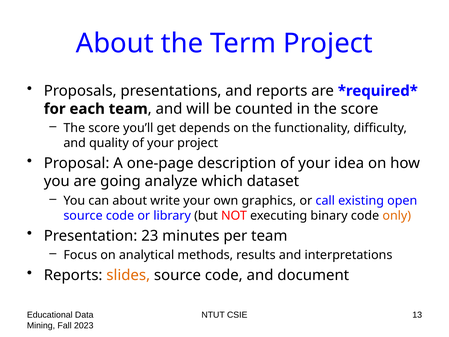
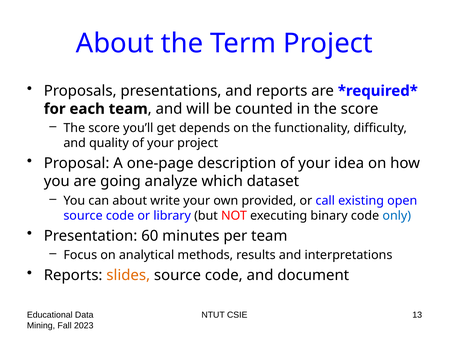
graphics: graphics -> provided
only colour: orange -> blue
23: 23 -> 60
